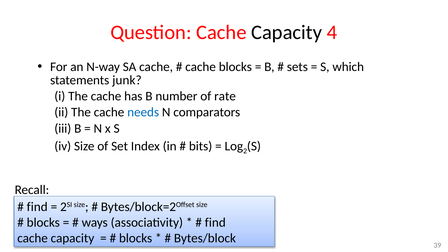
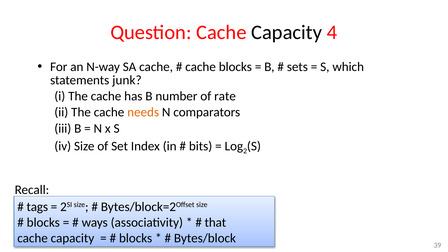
needs colour: blue -> orange
find at (37, 207): find -> tags
find at (215, 222): find -> that
